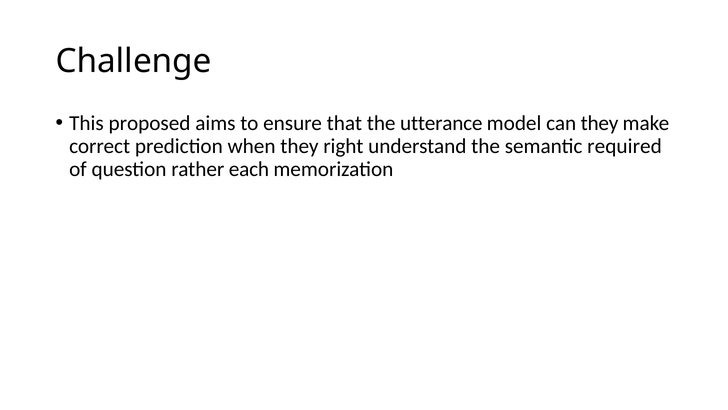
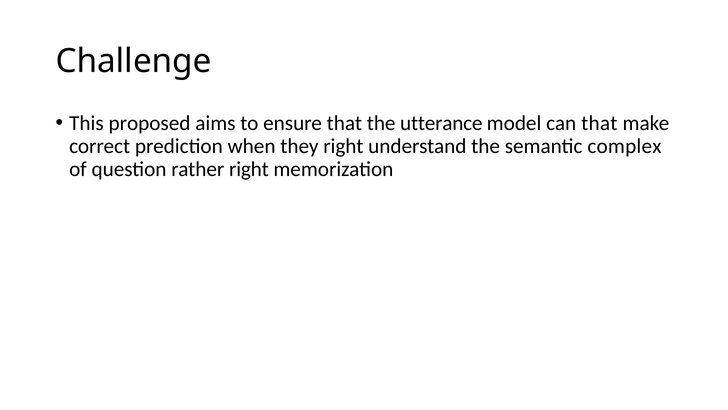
can they: they -> that
required: required -> complex
rather each: each -> right
